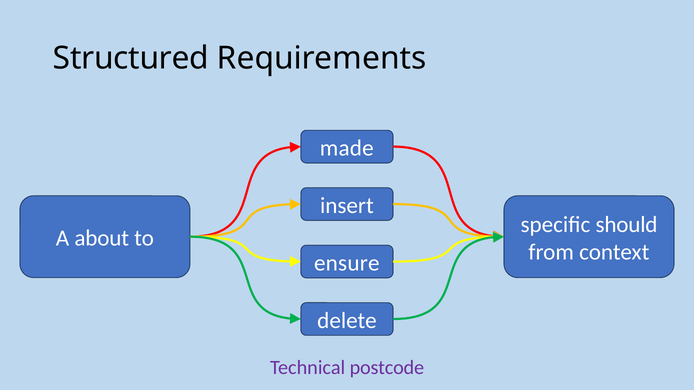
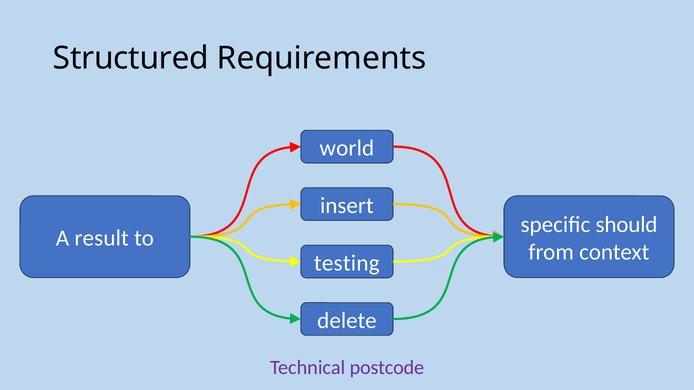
made: made -> world
about: about -> result
ensure: ensure -> testing
